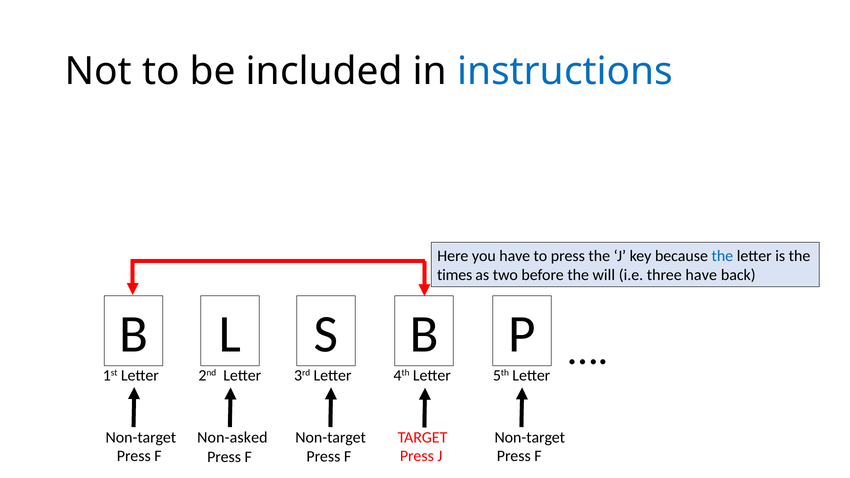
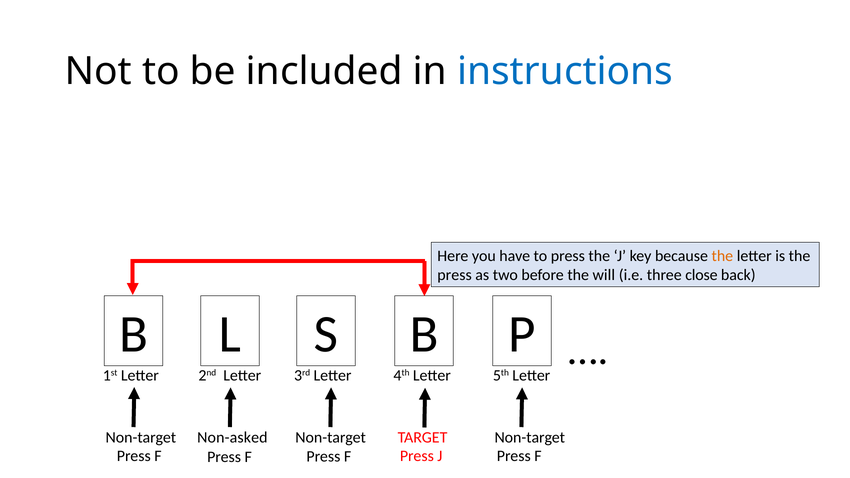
the at (722, 256) colour: blue -> orange
times at (455, 275): times -> press
three have: have -> close
